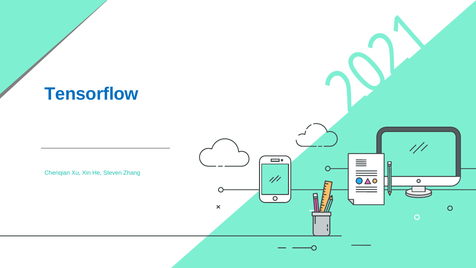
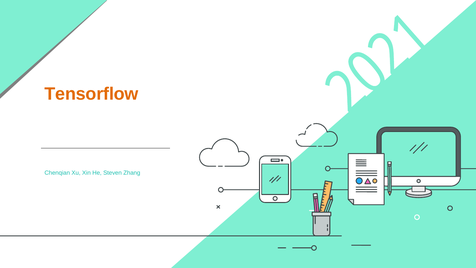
Tensorflow colour: blue -> orange
